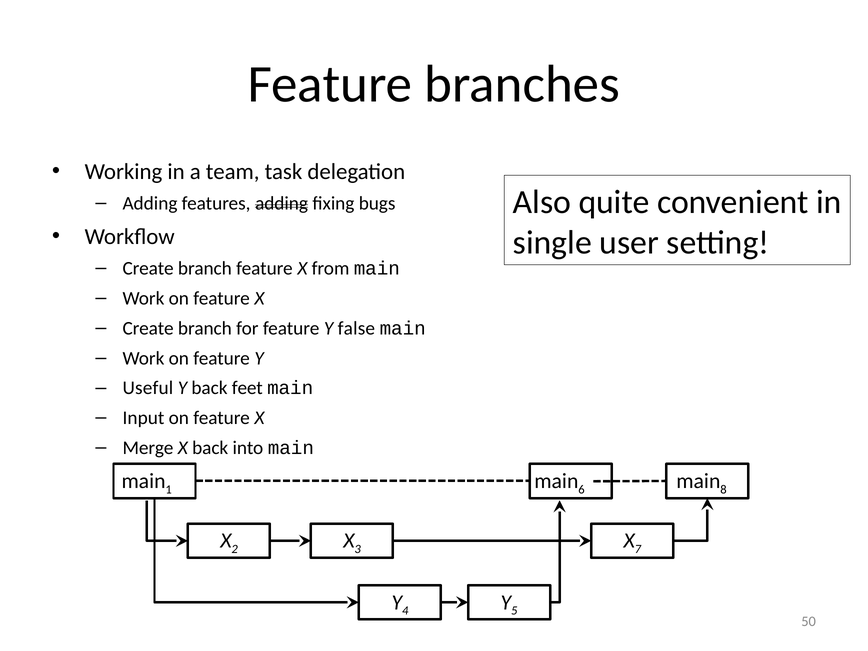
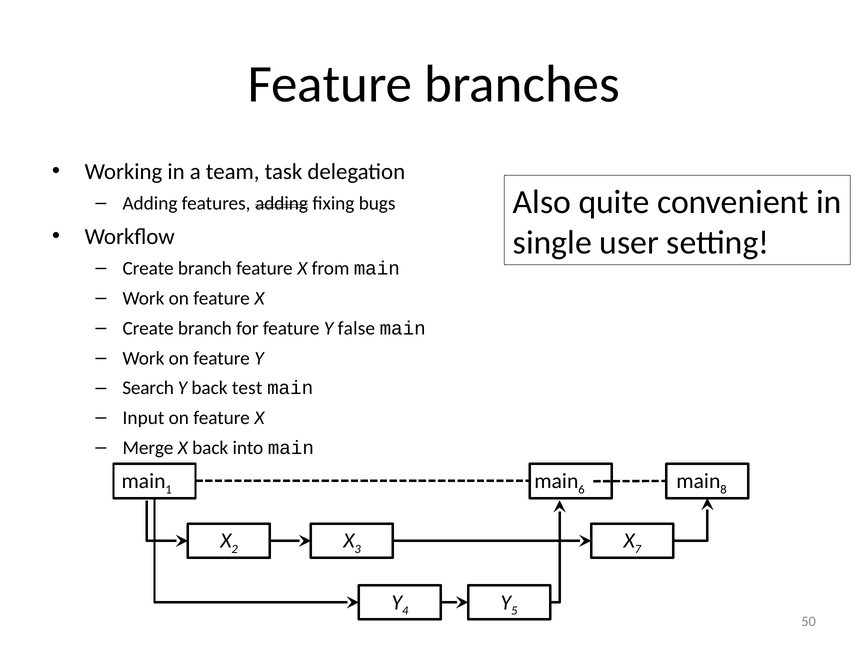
Useful: Useful -> Search
feet: feet -> test
